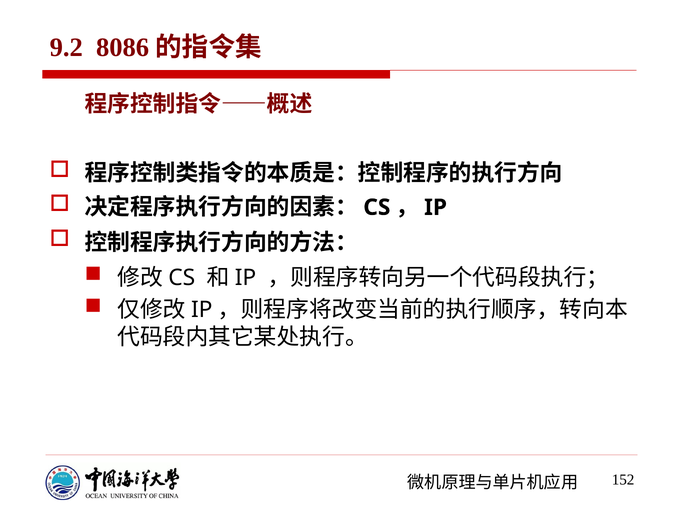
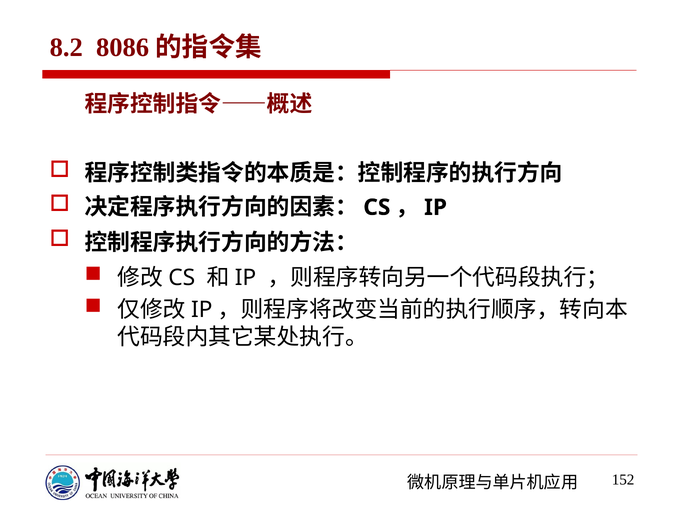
9.2: 9.2 -> 8.2
